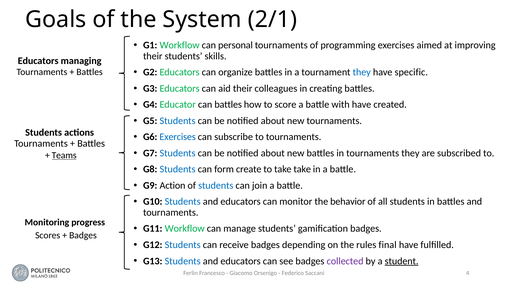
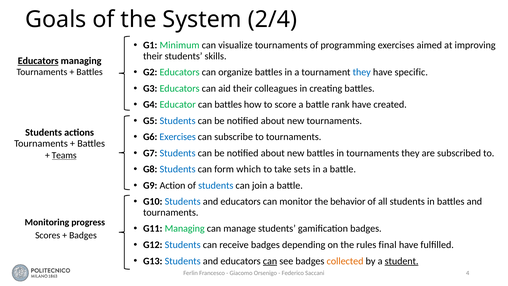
2/1: 2/1 -> 2/4
G1 Workflow: Workflow -> Minimum
personal: personal -> visualize
Educators at (38, 61) underline: none -> present
with: with -> rank
create: create -> which
take take: take -> sets
G11 Workflow: Workflow -> Managing
can at (270, 261) underline: none -> present
collected colour: purple -> orange
